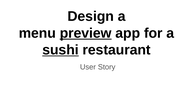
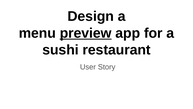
sushi underline: present -> none
